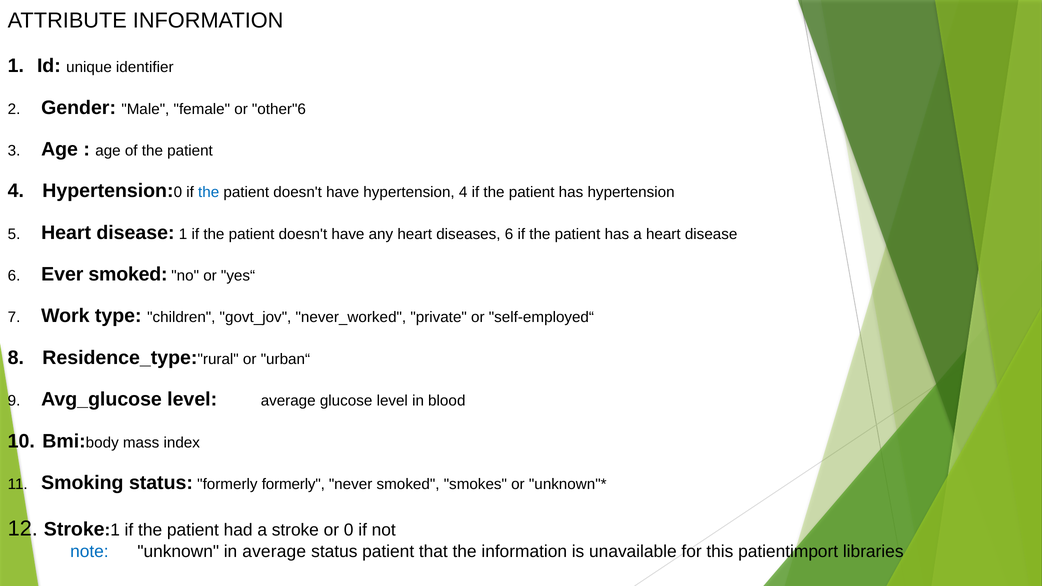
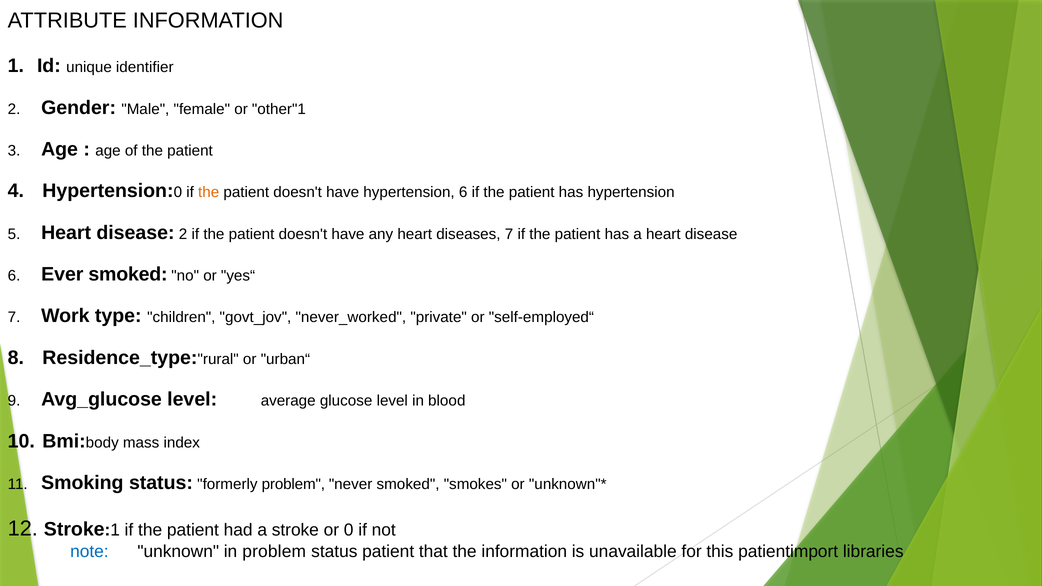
other"6: other"6 -> other"1
the at (209, 192) colour: blue -> orange
hypertension 4: 4 -> 6
disease 1: 1 -> 2
diseases 6: 6 -> 7
formerly formerly: formerly -> problem
in average: average -> problem
